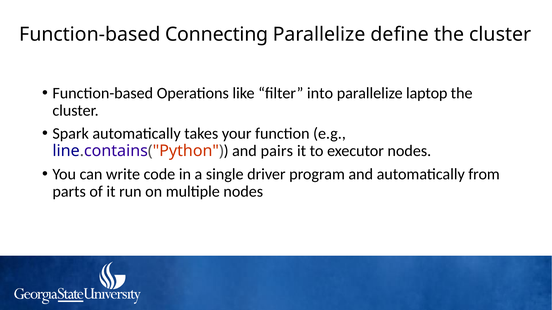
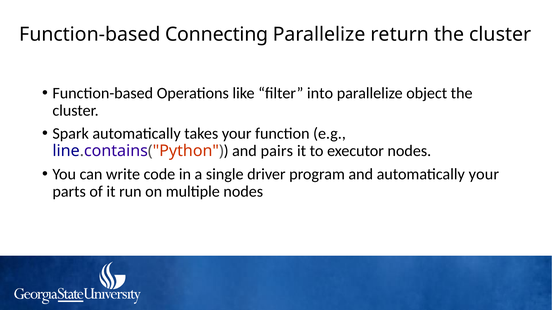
define: define -> return
laptop: laptop -> object
automatically from: from -> your
